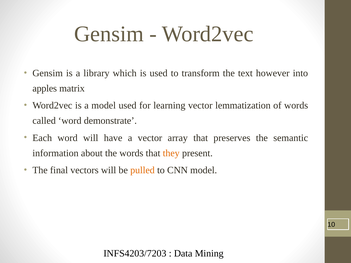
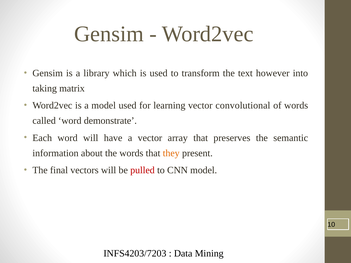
apples: apples -> taking
lemmatization: lemmatization -> convolutional
pulled colour: orange -> red
